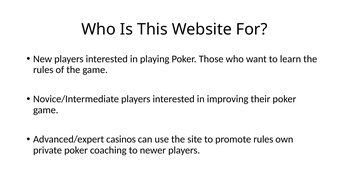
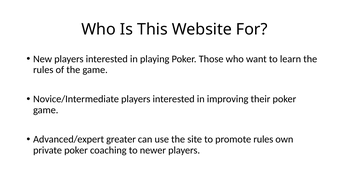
casinos: casinos -> greater
